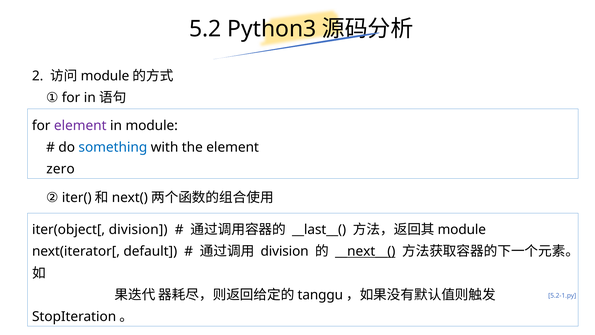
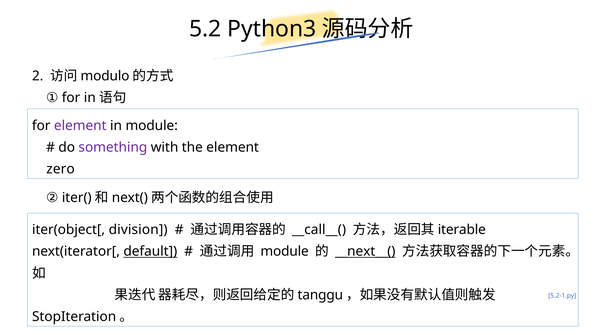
module at (105, 76): module -> modulo
something colour: blue -> purple
__last__(: __last__( -> __call__(
module at (462, 230): module -> iterable
default underline: none -> present
division at (285, 251): division -> module
